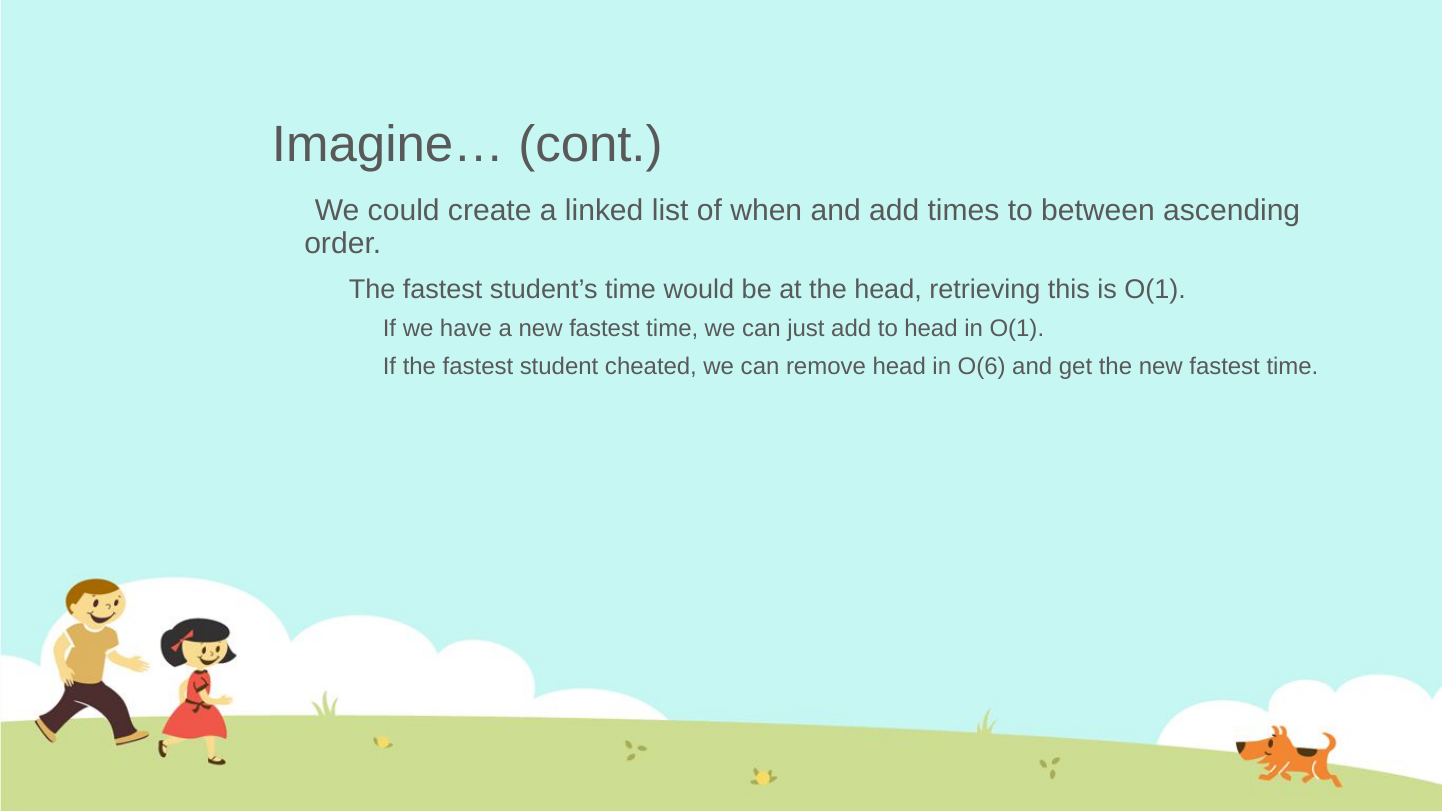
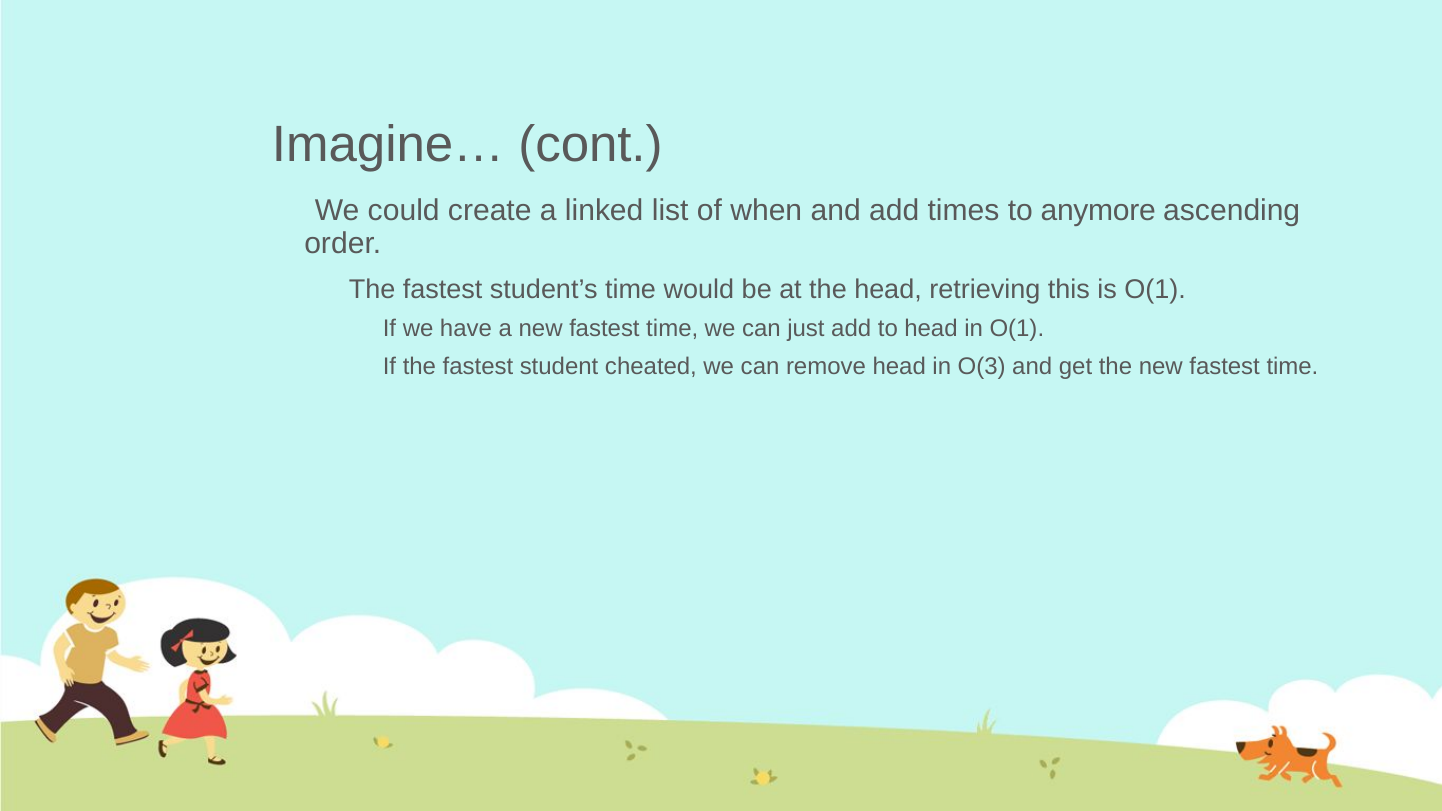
between: between -> anymore
O(6: O(6 -> O(3
